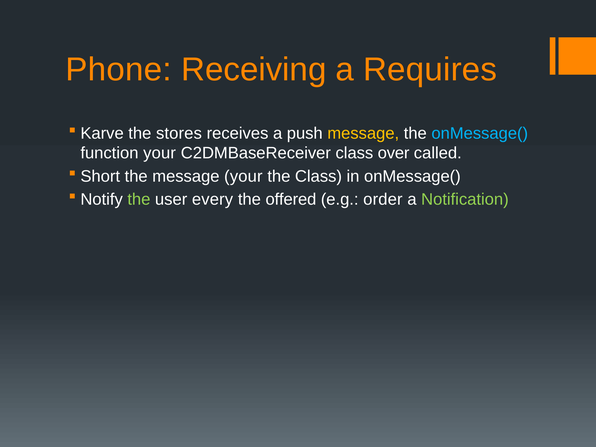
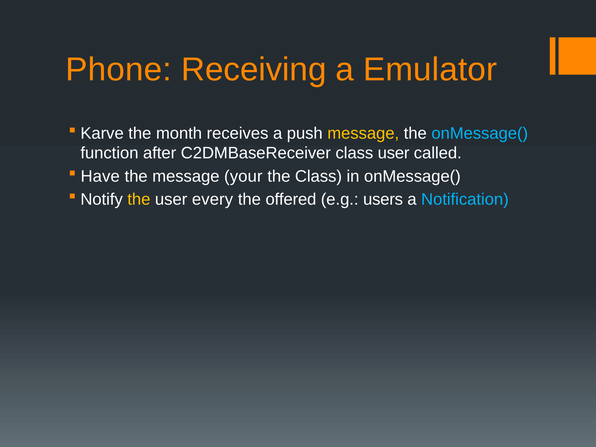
Requires: Requires -> Emulator
stores: stores -> month
function your: your -> after
class over: over -> user
Short: Short -> Have
the at (139, 200) colour: light green -> yellow
order: order -> users
Notification colour: light green -> light blue
